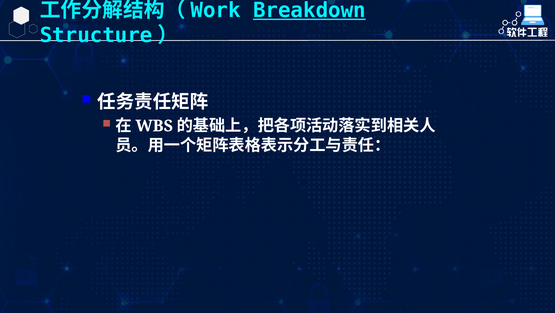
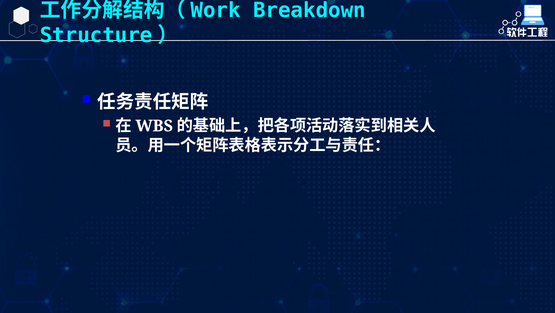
Breakdown underline: present -> none
